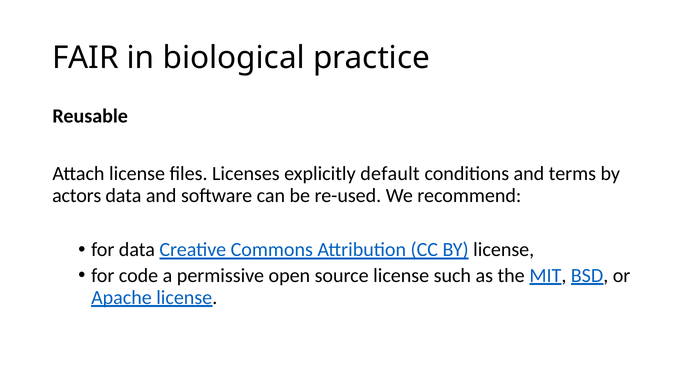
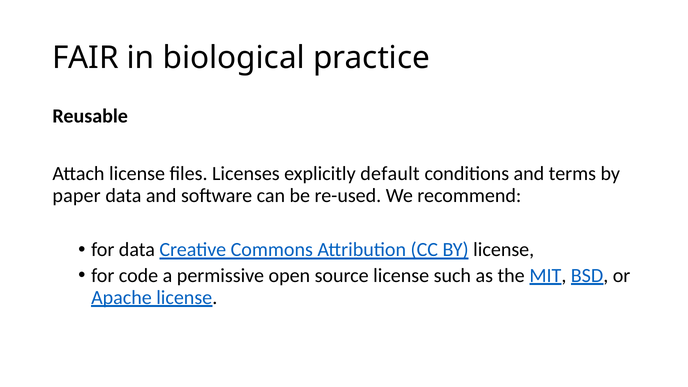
actors: actors -> paper
